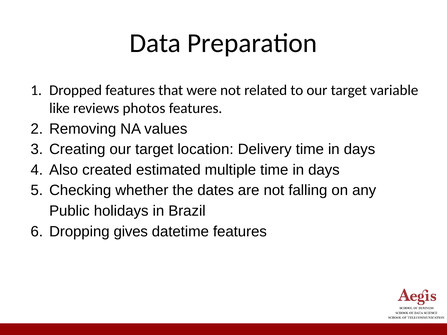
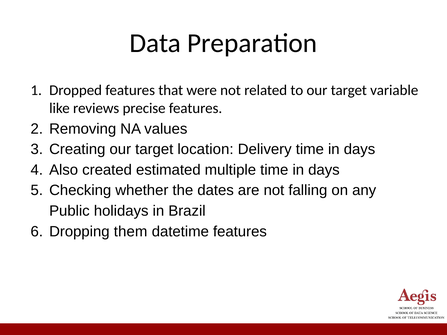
photos: photos -> precise
gives: gives -> them
